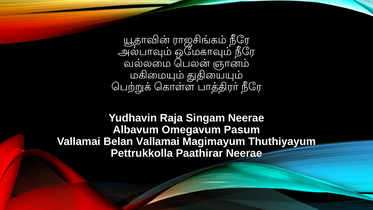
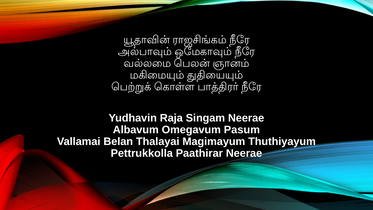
Belan Vallamai: Vallamai -> Thalayai
